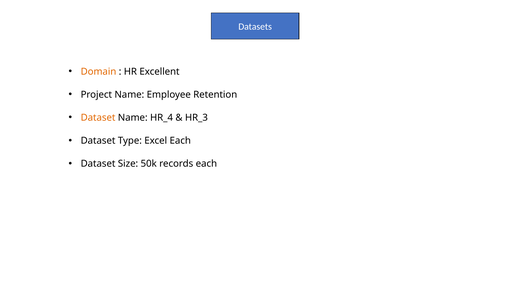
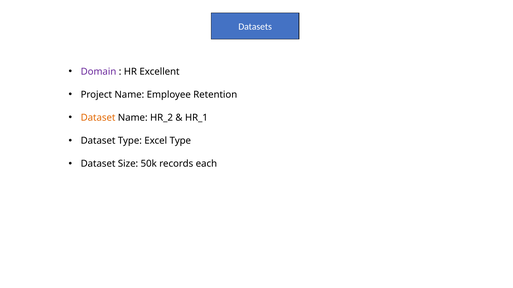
Domain colour: orange -> purple
HR_4: HR_4 -> HR_2
HR_3: HR_3 -> HR_1
Excel Each: Each -> Type
